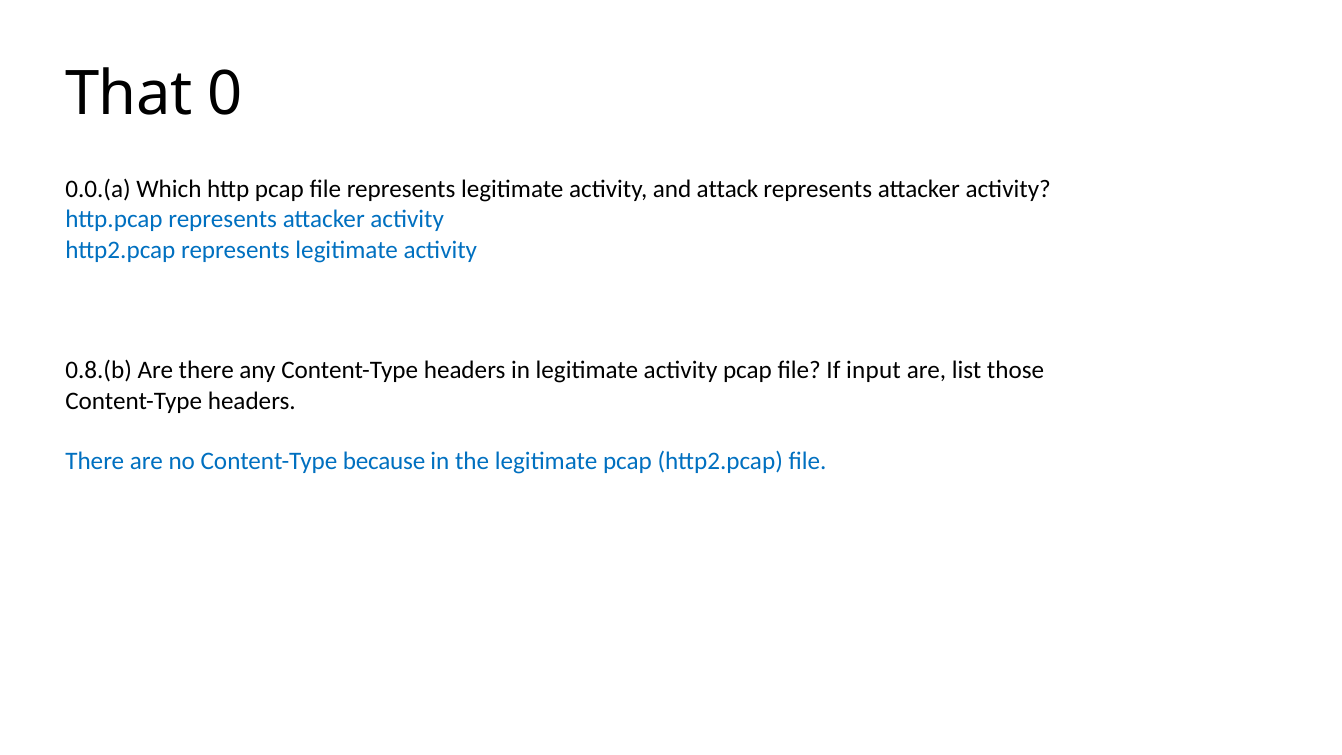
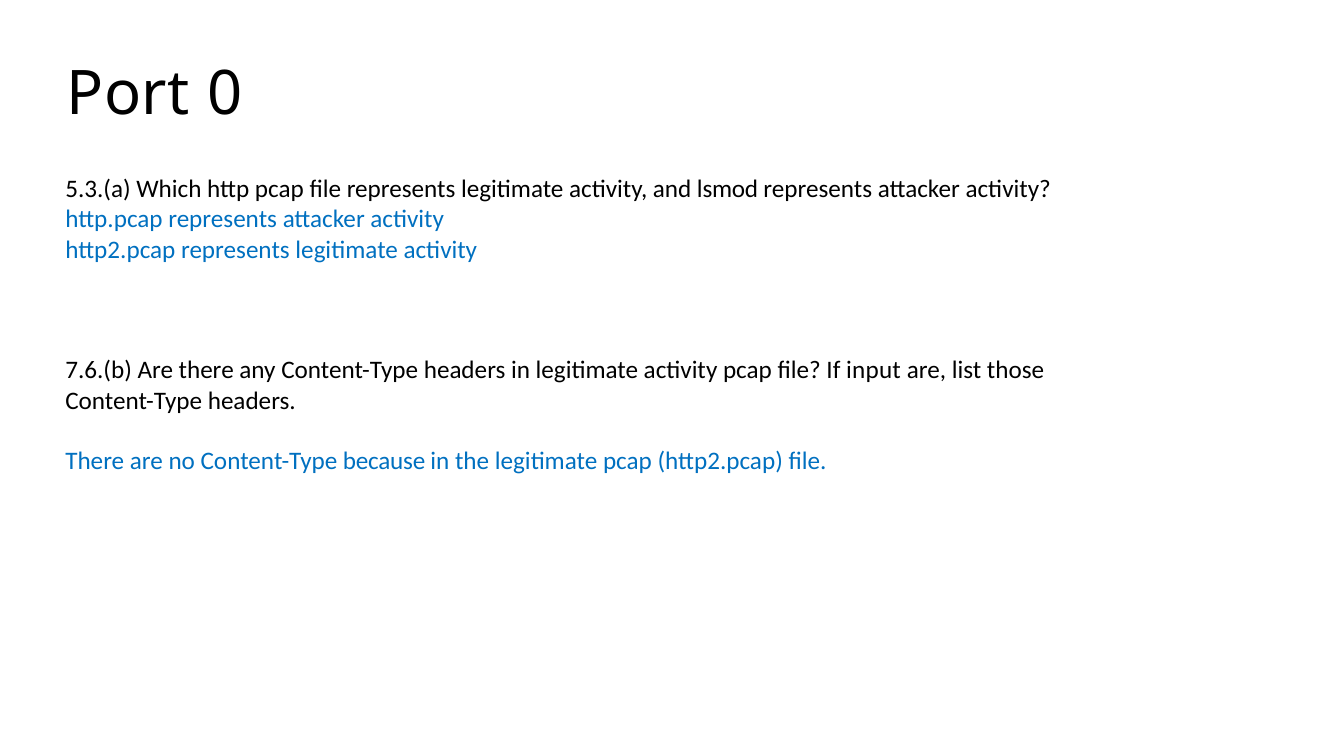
That: That -> Port
0.0.(a: 0.0.(a -> 5.3.(a
attack: attack -> lsmod
0.8.(b: 0.8.(b -> 7.6.(b
